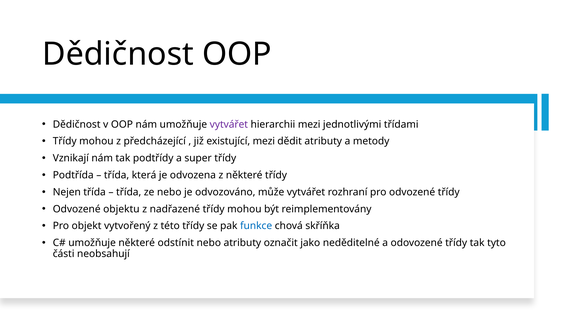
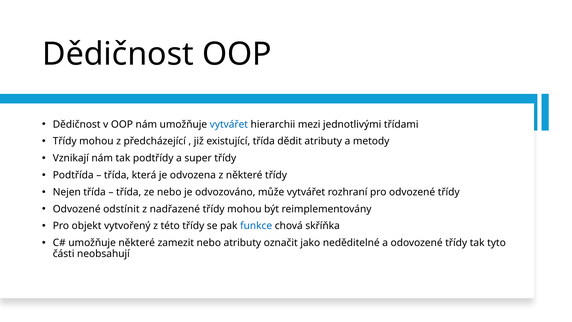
vytvářet at (229, 124) colour: purple -> blue
existující mezi: mezi -> třída
objektu: objektu -> odstínit
odstínit: odstínit -> zamezit
